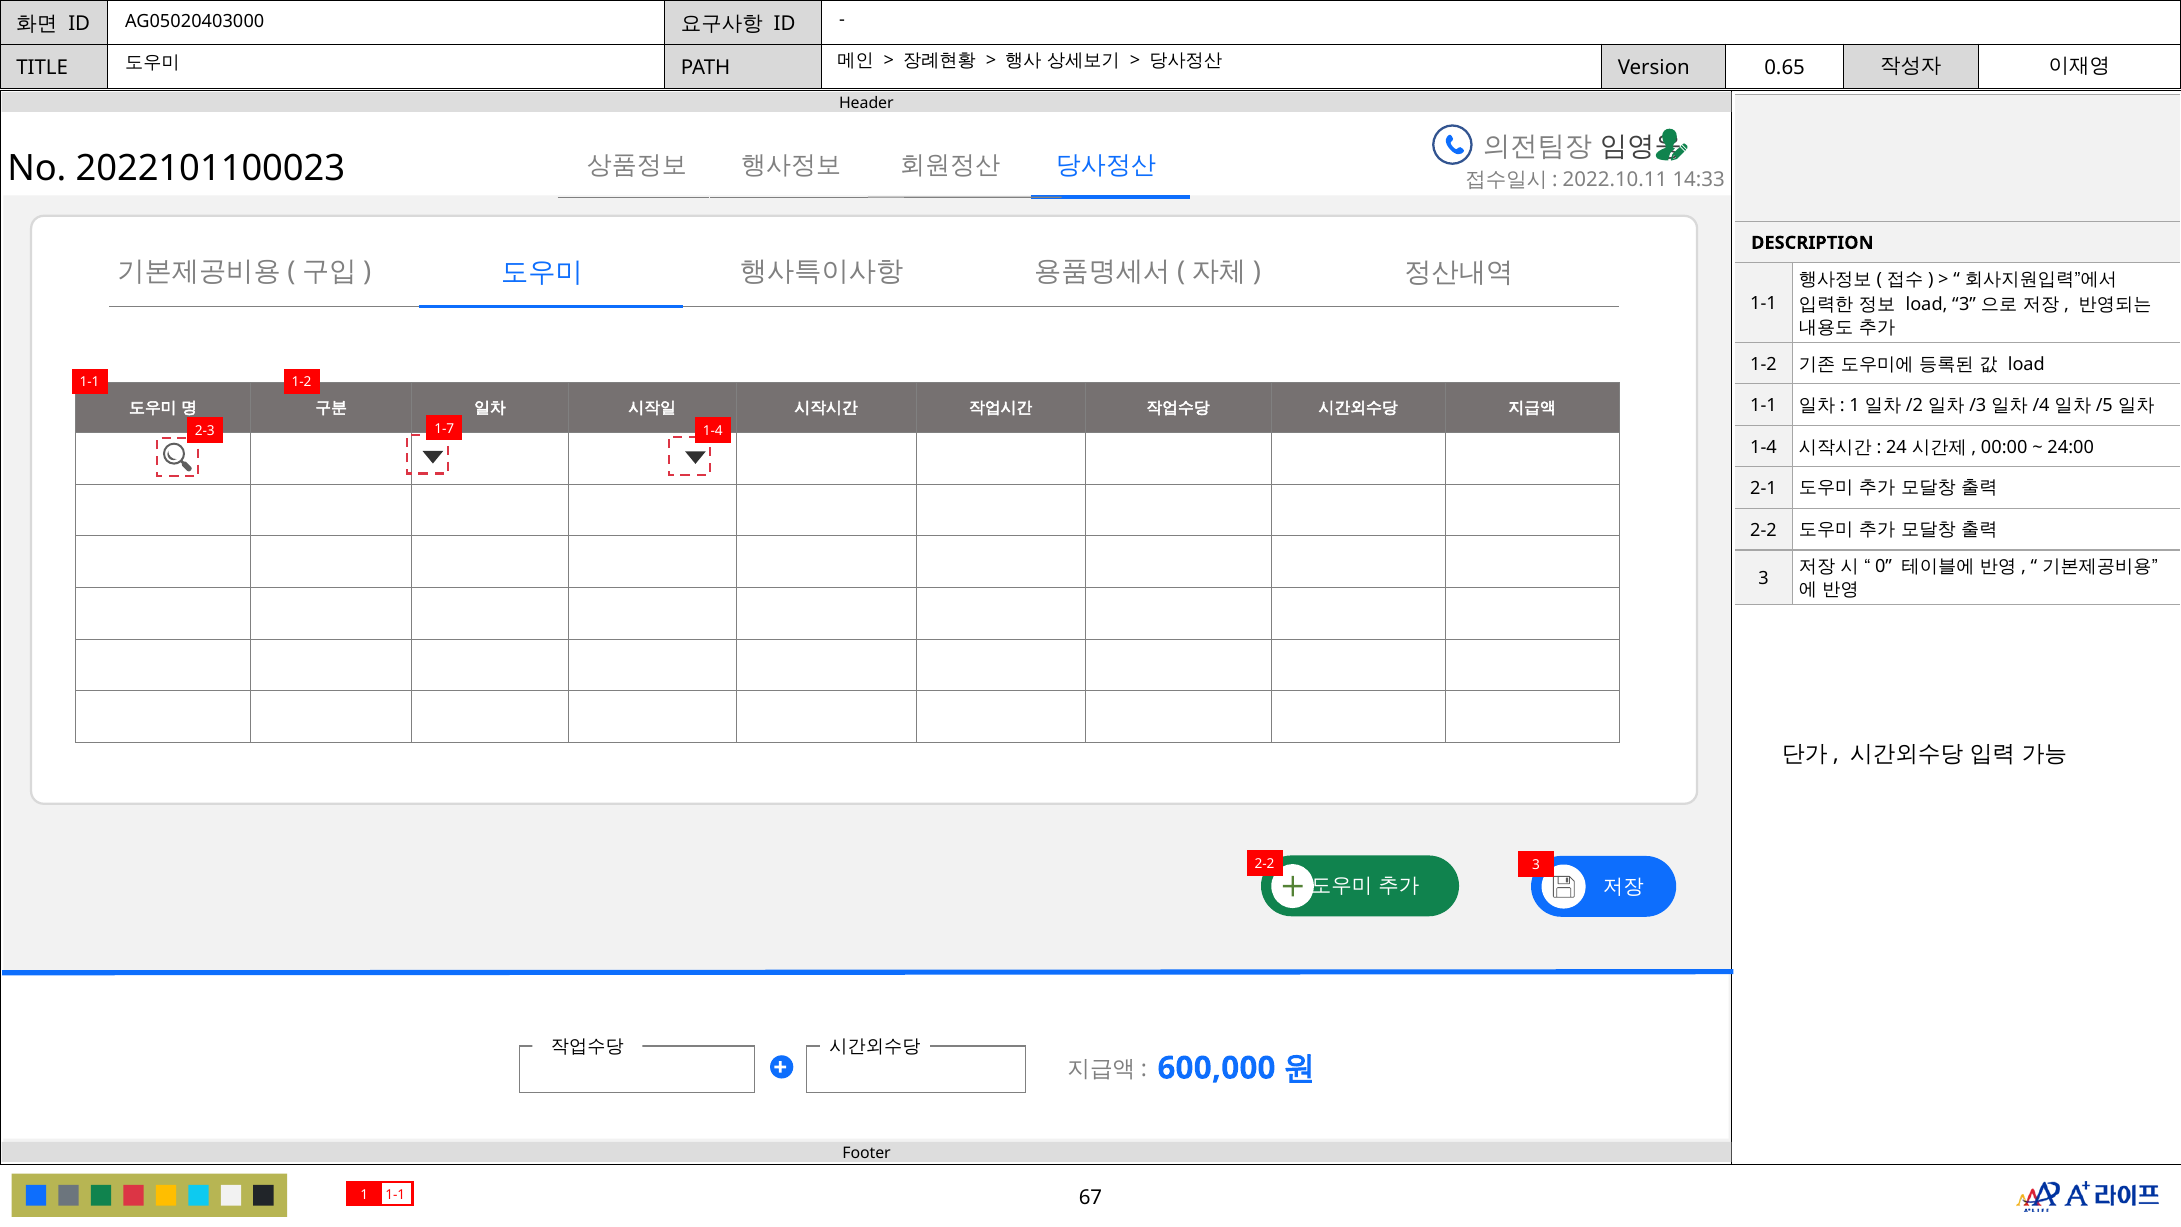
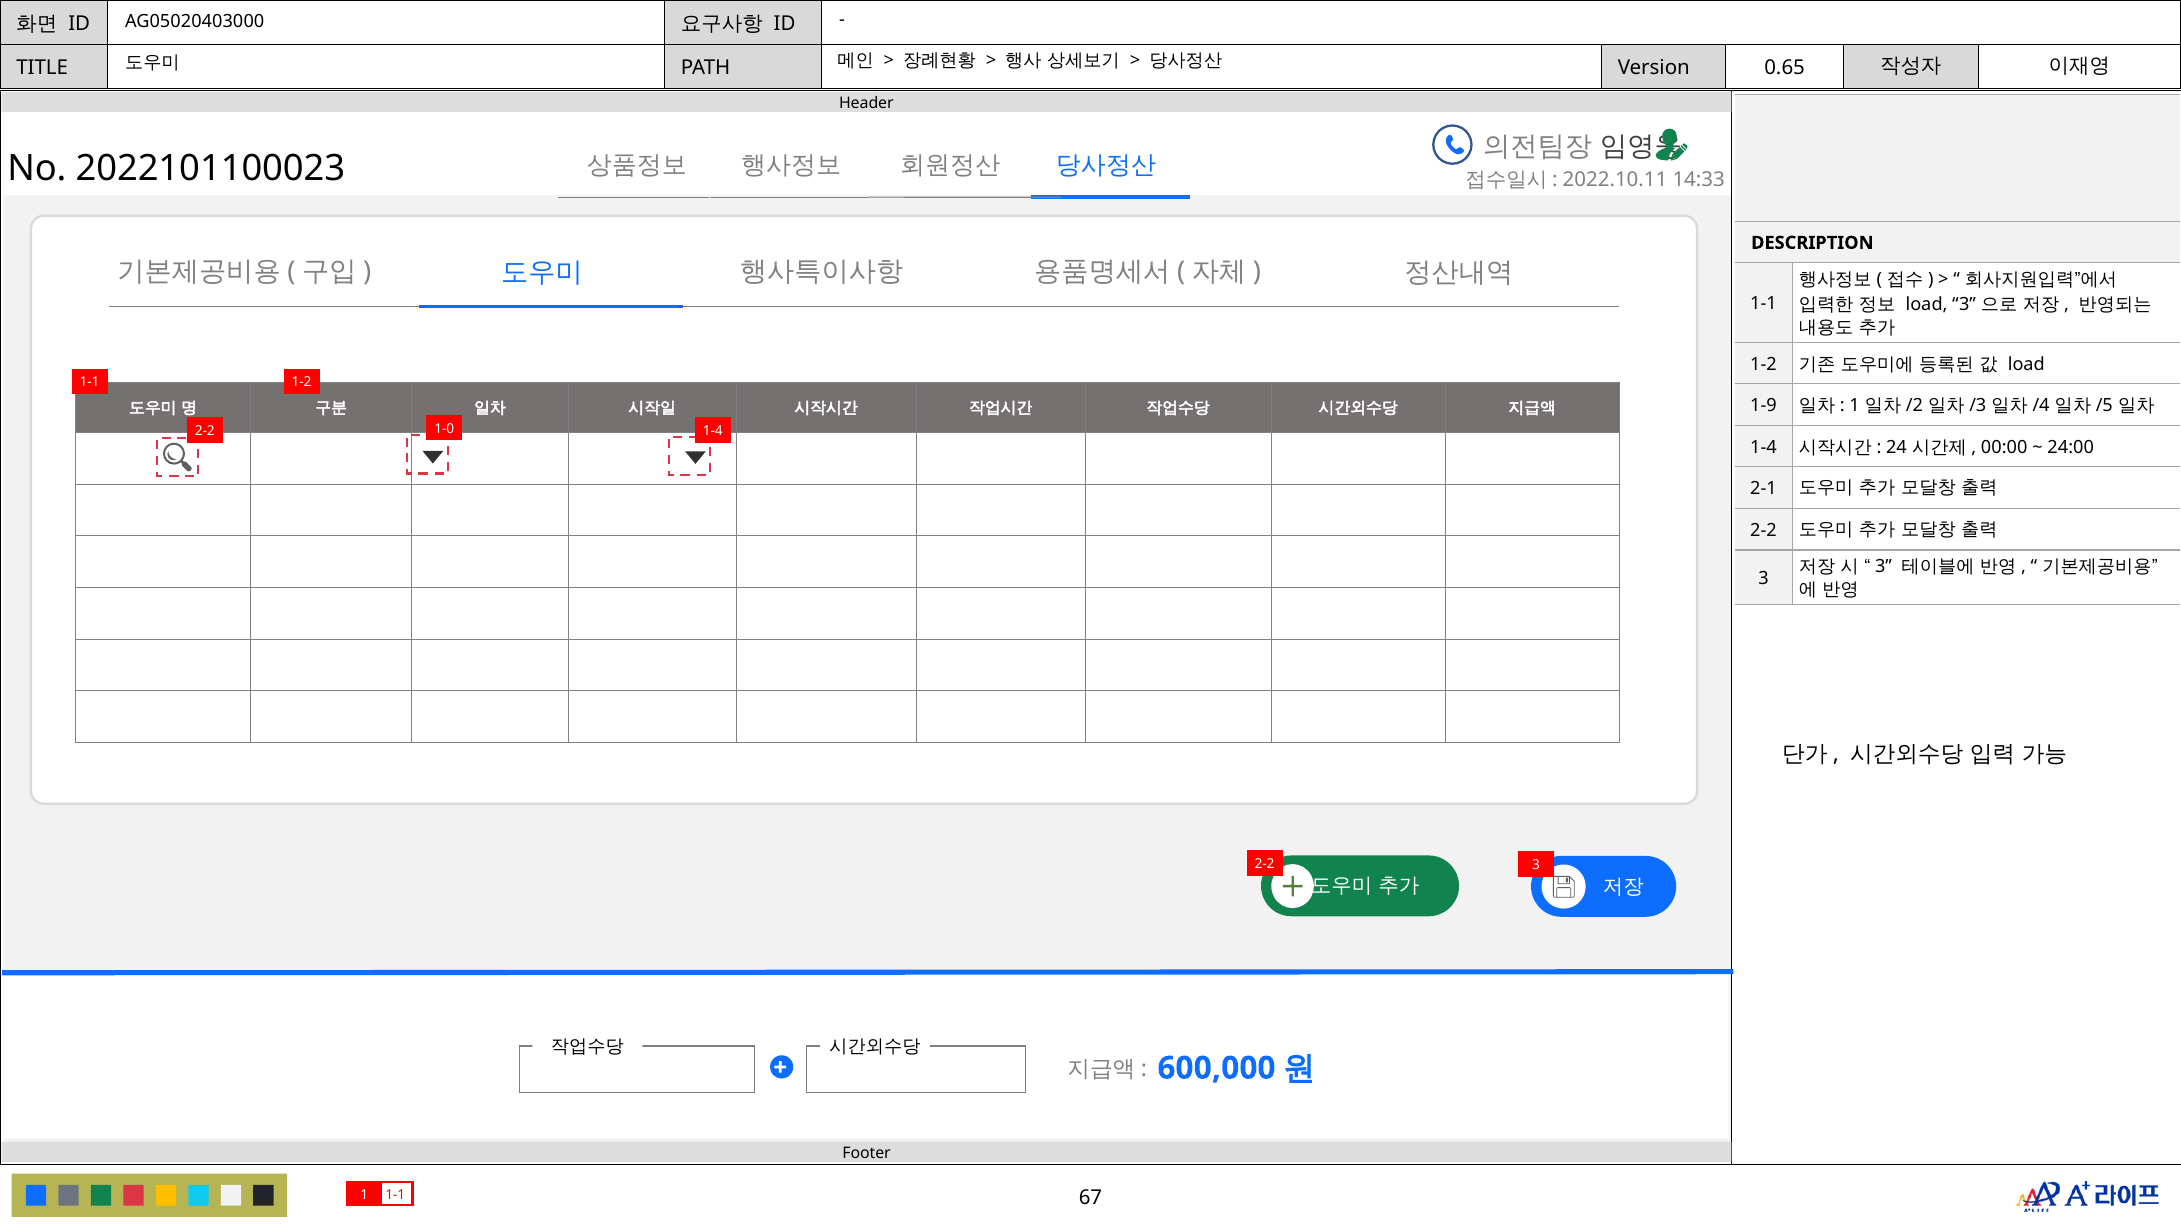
1-1 at (1763, 406): 1-1 -> 1-9
1-7: 1-7 -> 1-0
2-3 at (205, 431): 2-3 -> 2-2
0 at (1884, 567): 0 -> 3
